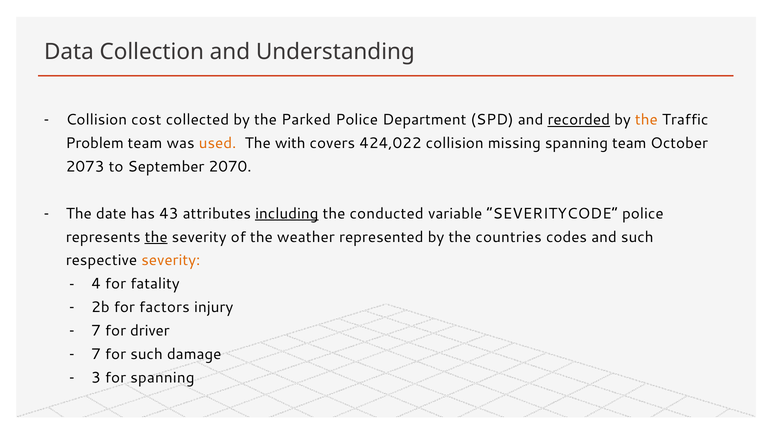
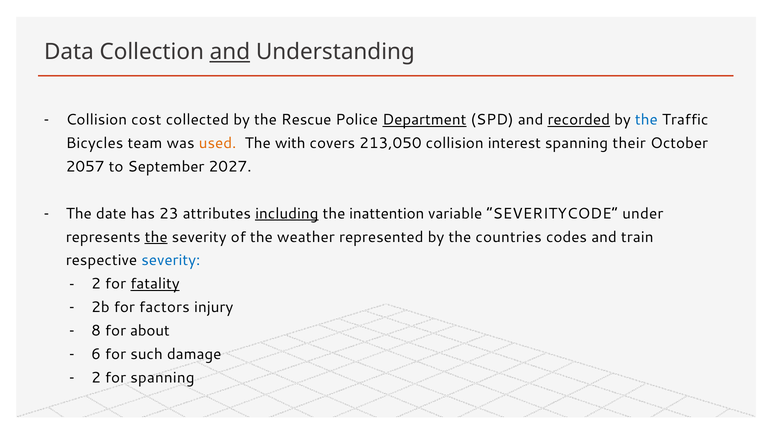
and at (230, 52) underline: none -> present
Parked: Parked -> Rescue
Department underline: none -> present
the at (646, 120) colour: orange -> blue
Problem: Problem -> Bicycles
424,022: 424,022 -> 213,050
missing: missing -> interest
spanning team: team -> their
2073: 2073 -> 2057
2070: 2070 -> 2027
43: 43 -> 23
conducted: conducted -> inattention
SEVERITYCODE police: police -> under
and such: such -> train
severity at (171, 261) colour: orange -> blue
4 at (96, 284): 4 -> 2
fatality underline: none -> present
7 at (96, 331): 7 -> 8
driver: driver -> about
7 at (96, 354): 7 -> 6
3 at (96, 378): 3 -> 2
